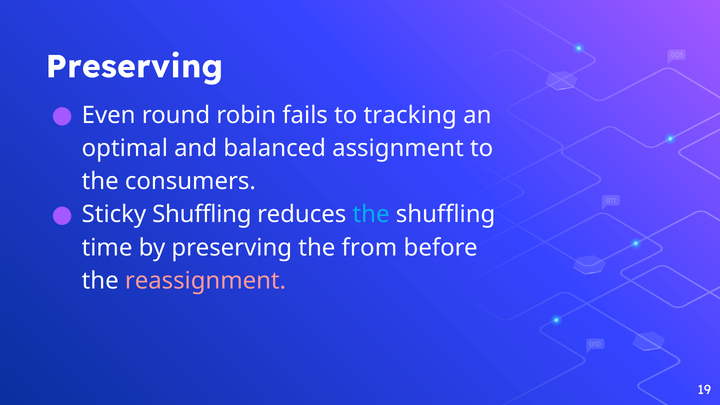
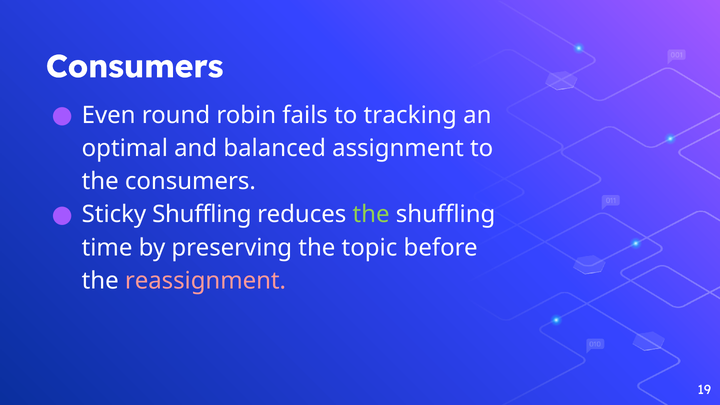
Preserving at (134, 67): Preserving -> Consumers
the at (371, 214) colour: light blue -> light green
from: from -> topic
